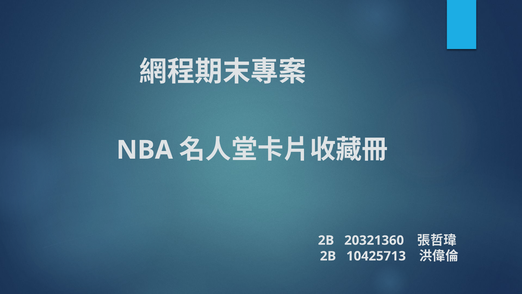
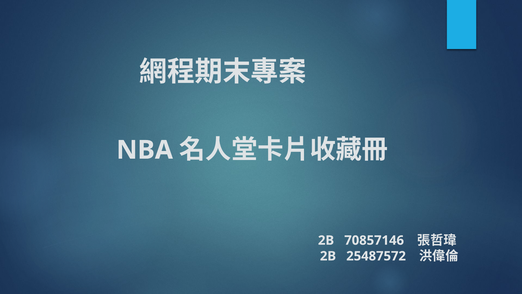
20321360: 20321360 -> 70857146
10425713: 10425713 -> 25487572
